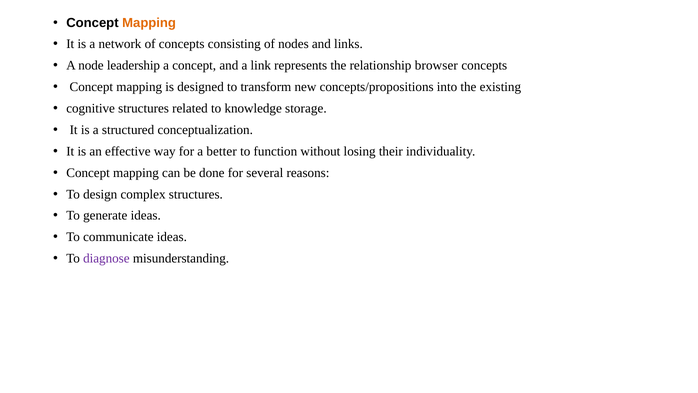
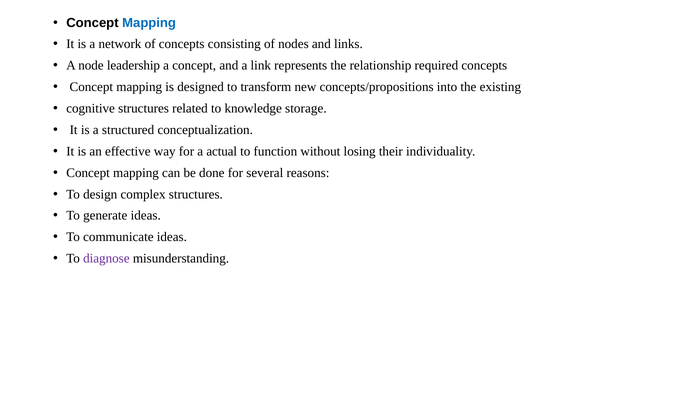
Mapping at (149, 23) colour: orange -> blue
browser: browser -> required
better: better -> actual
